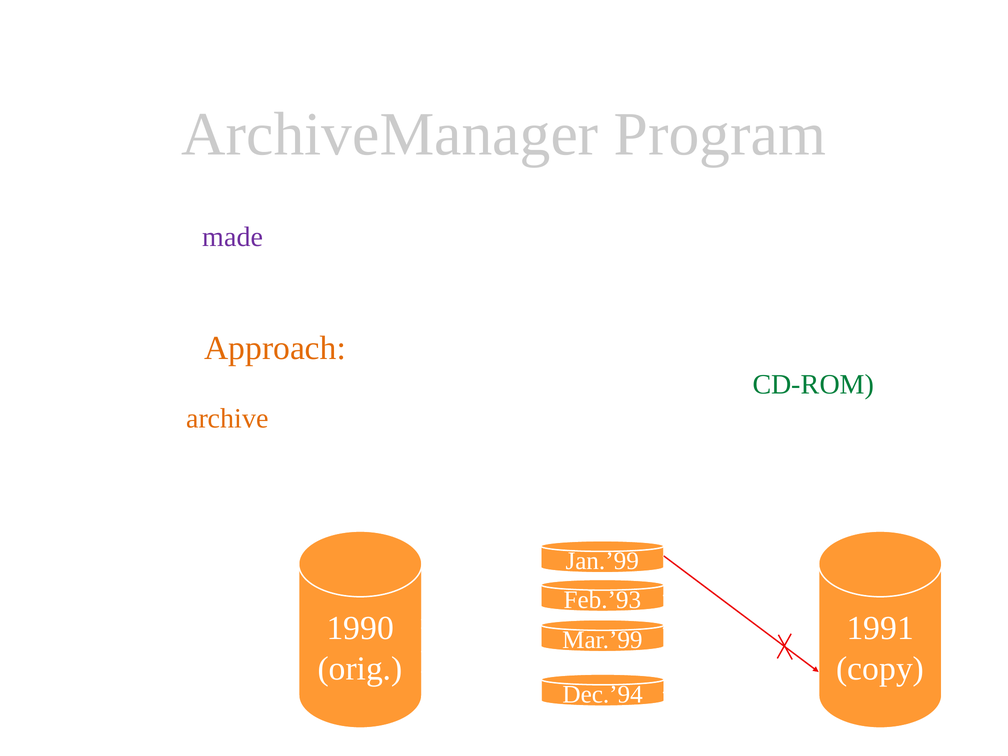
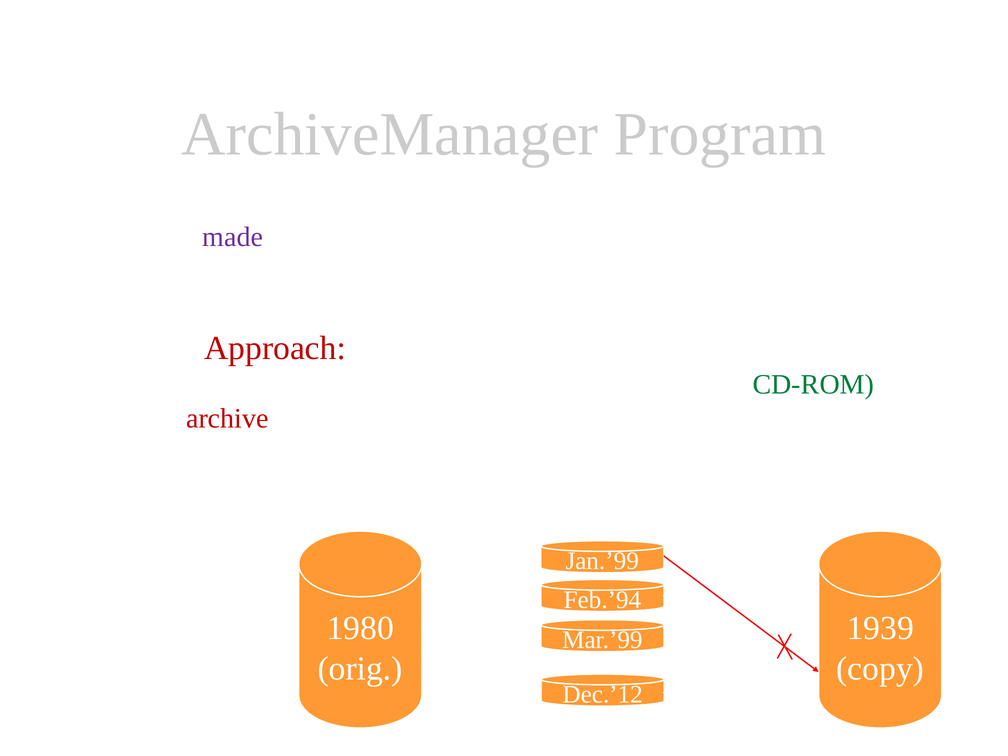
Approach colour: orange -> red
archive at (227, 418) colour: orange -> red
Feb.’93: Feb.’93 -> Feb.’94
1990: 1990 -> 1980
1991: 1991 -> 1939
Dec.’94: Dec.’94 -> Dec.’12
